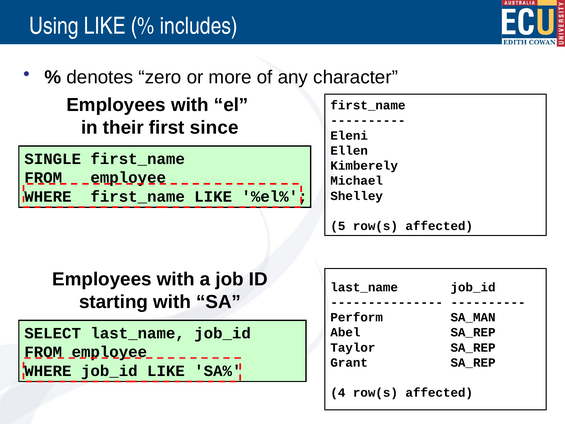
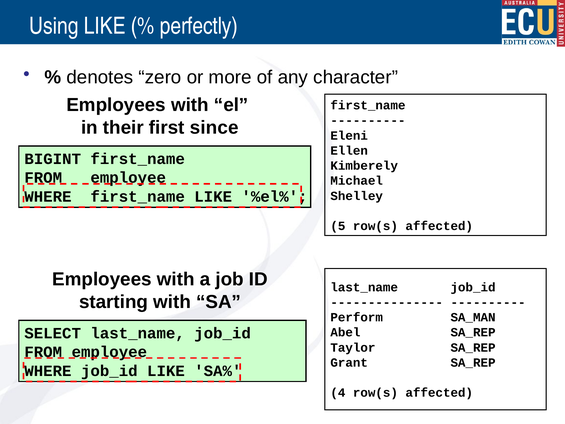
includes: includes -> perfectly
SINGLE: SINGLE -> BIGINT
